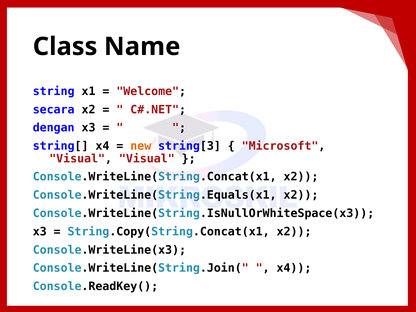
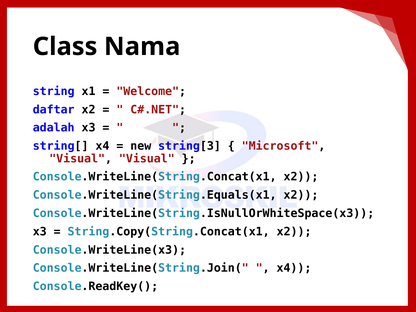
Name: Name -> Nama
secara: secara -> daftar
dengan: dengan -> adalah
new colour: orange -> black
